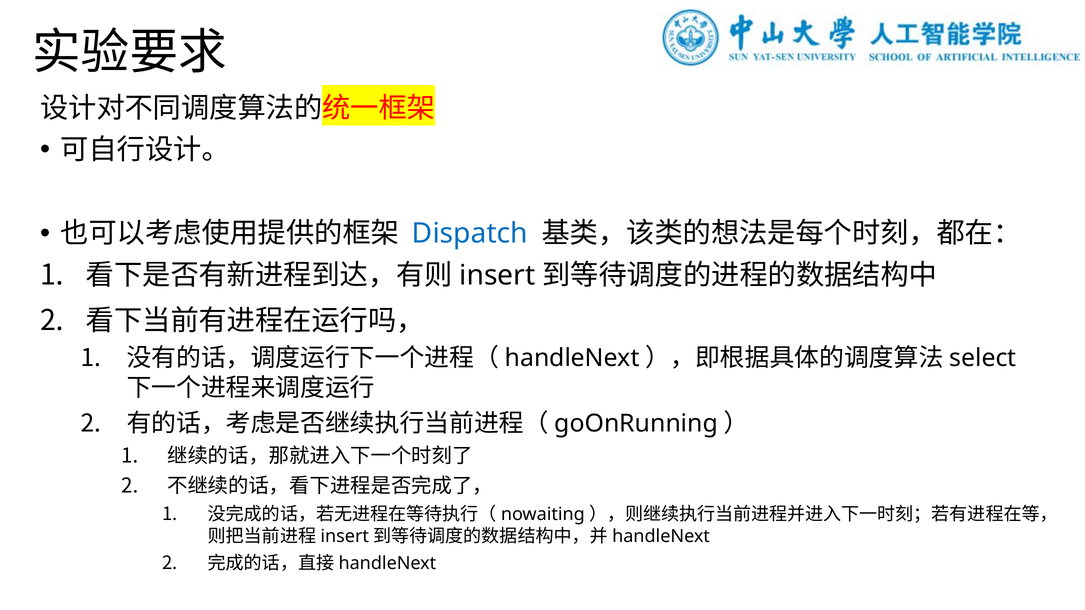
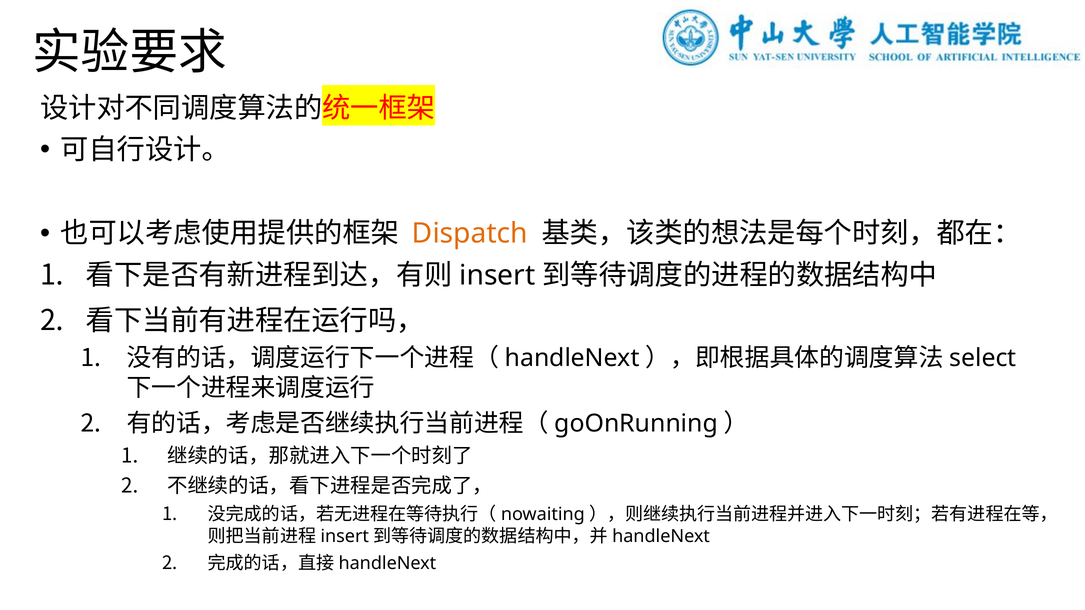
Dispatch colour: blue -> orange
